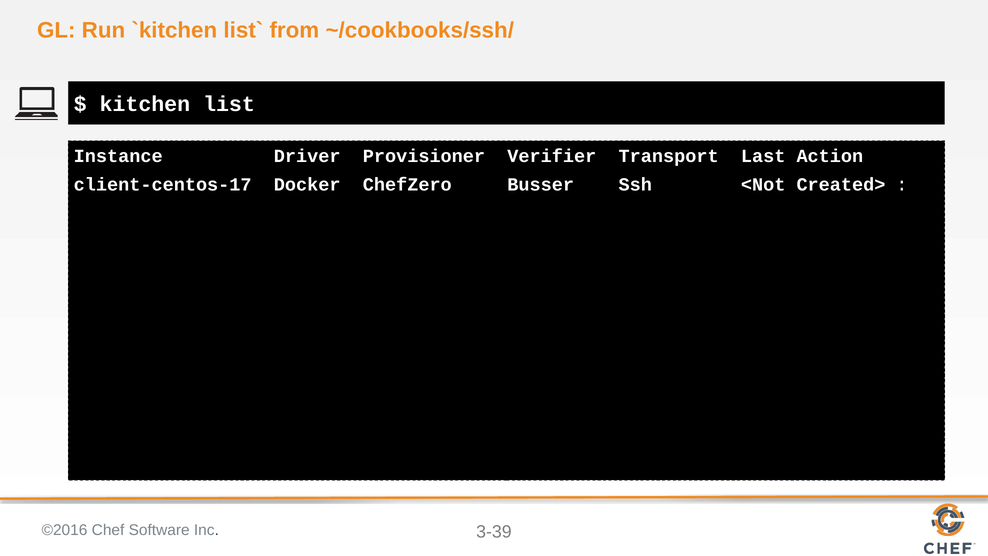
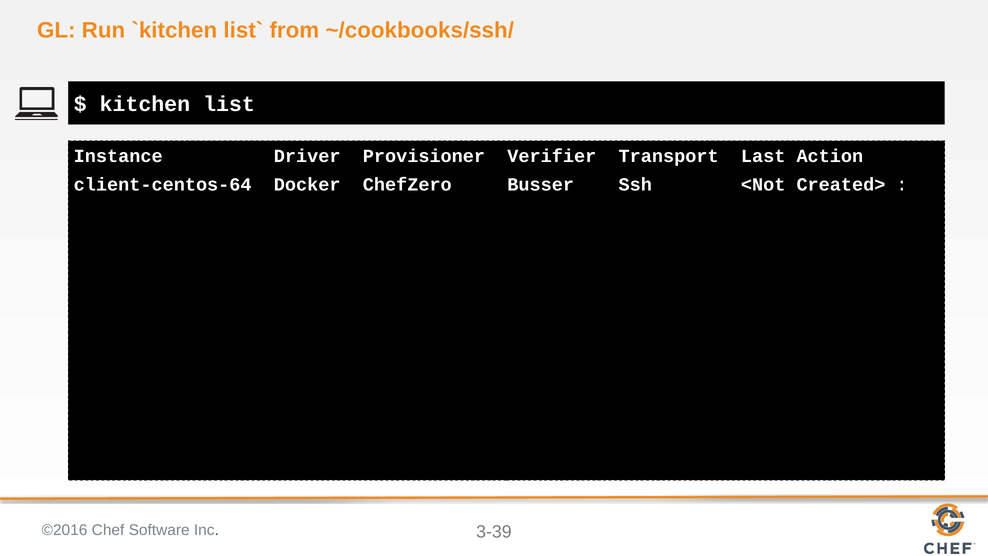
client-centos-17: client-centos-17 -> client-centos-64
